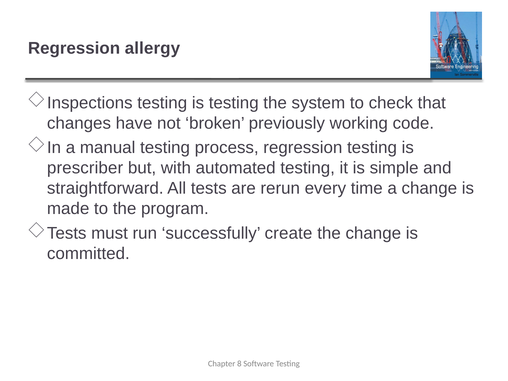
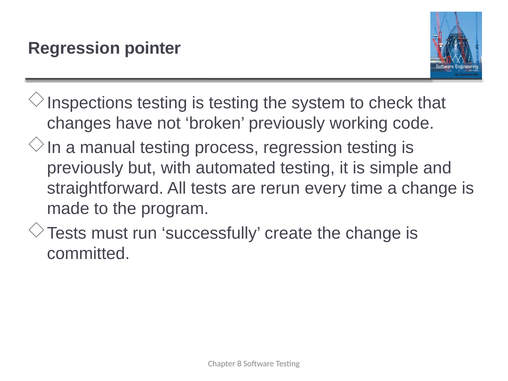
allergy: allergy -> pointer
prescriber at (85, 168): prescriber -> previously
